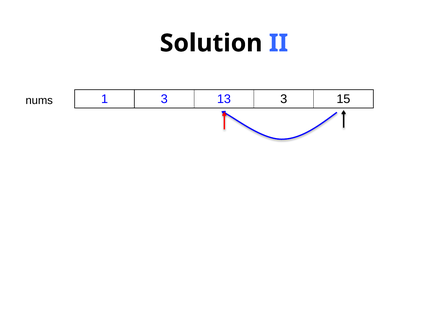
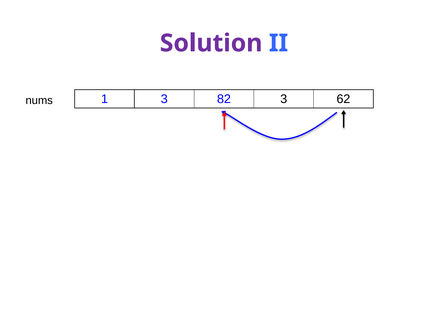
Solution colour: black -> purple
13: 13 -> 82
15: 15 -> 62
